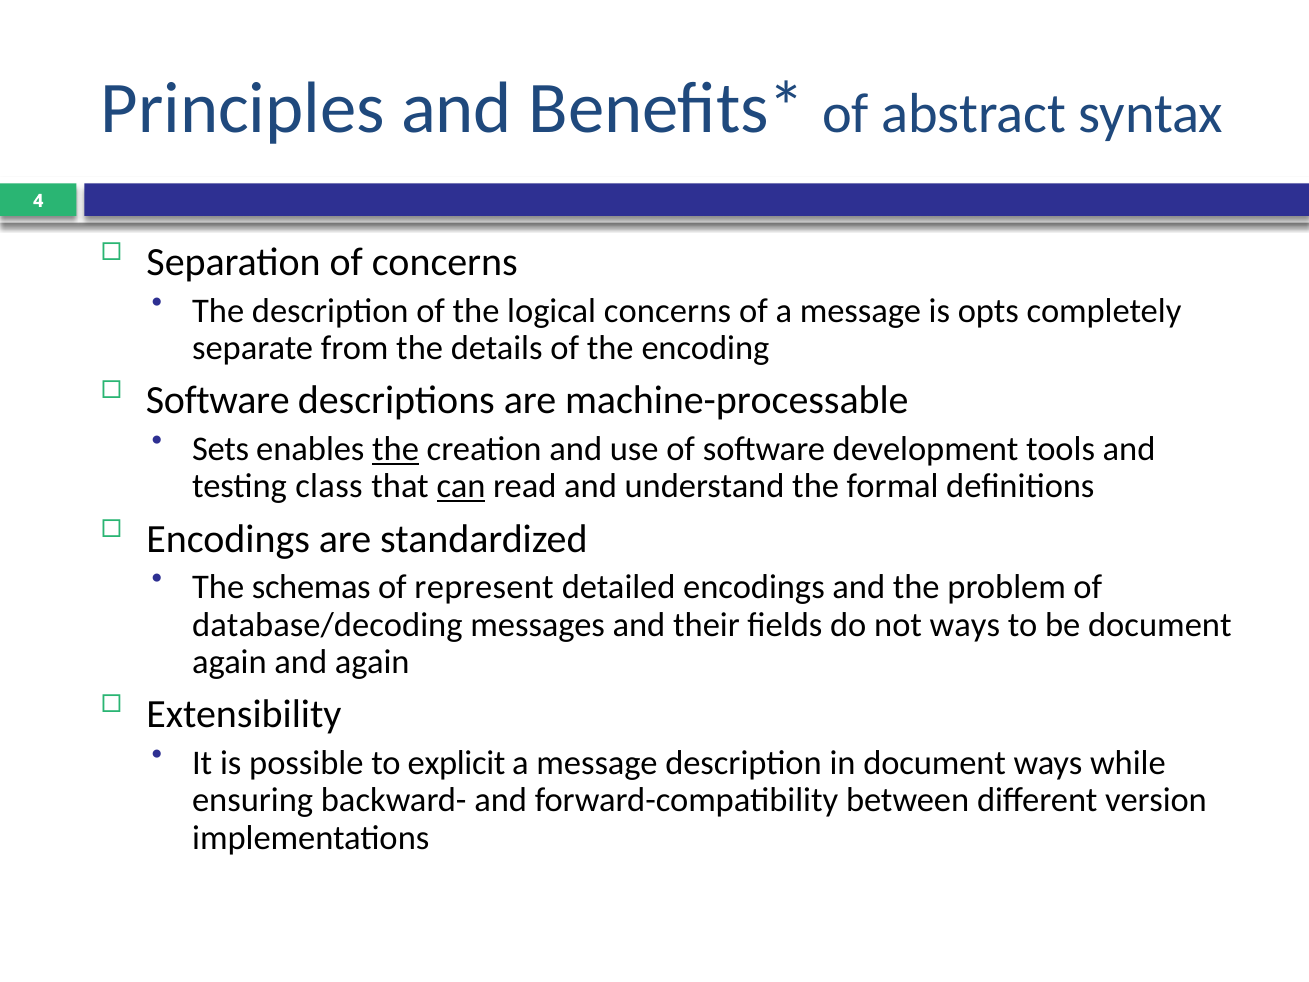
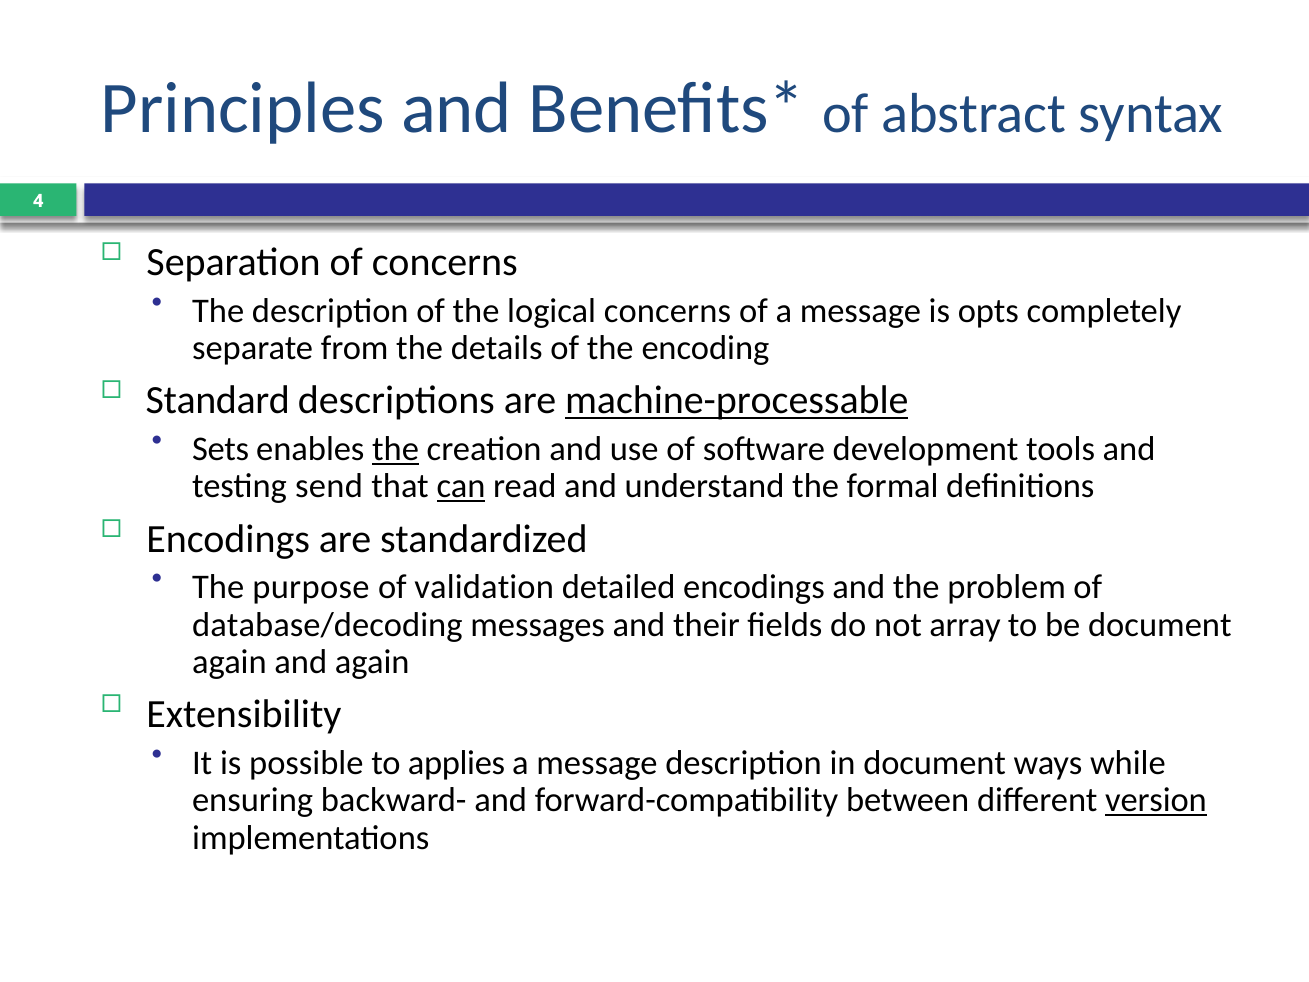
Software at (218, 401): Software -> Standard
machine-processable underline: none -> present
class: class -> send
schemas: schemas -> purpose
represent: represent -> validation
not ways: ways -> array
explicit: explicit -> applies
version underline: none -> present
